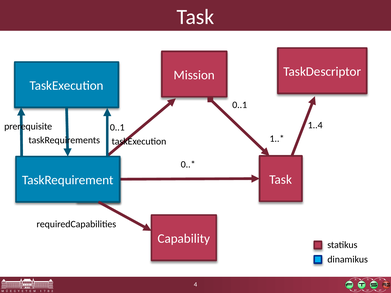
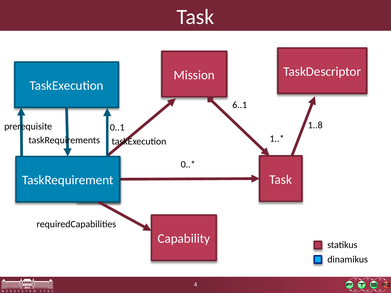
0..1 at (240, 105): 0..1 -> 6..1
1..4: 1..4 -> 1..8
